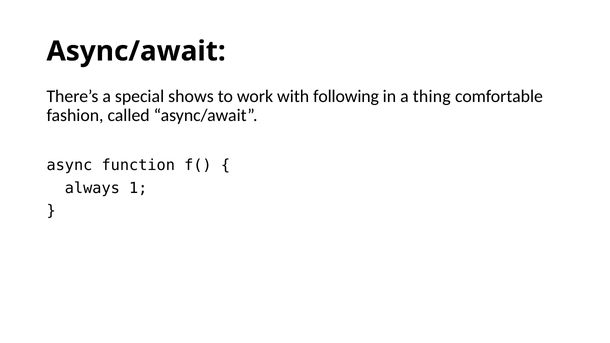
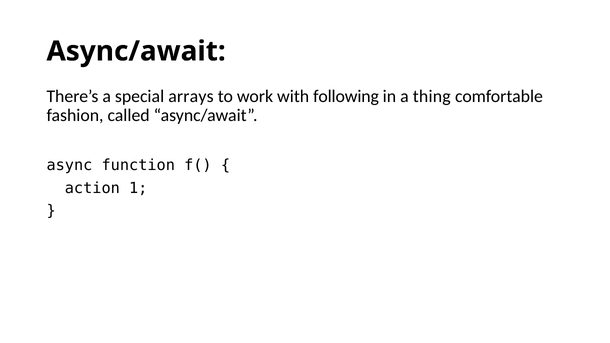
shows: shows -> arrays
always: always -> action
